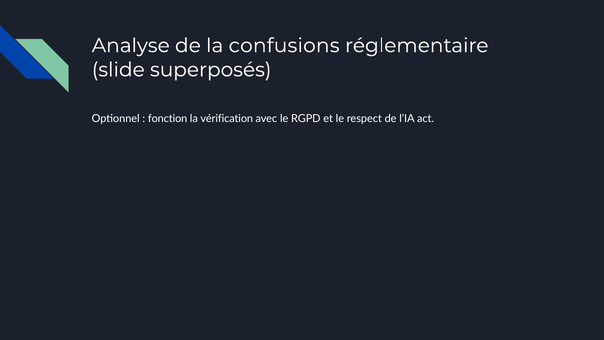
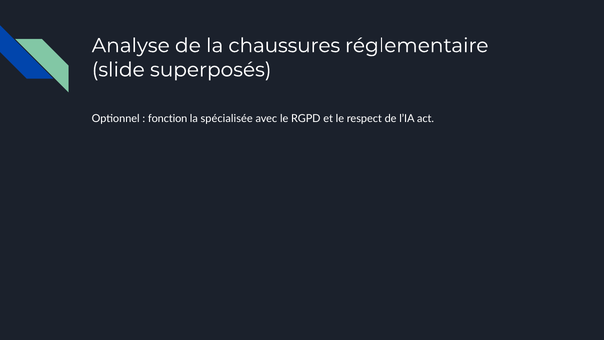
confusions: confusions -> chaussures
vérification: vérification -> spécialisée
